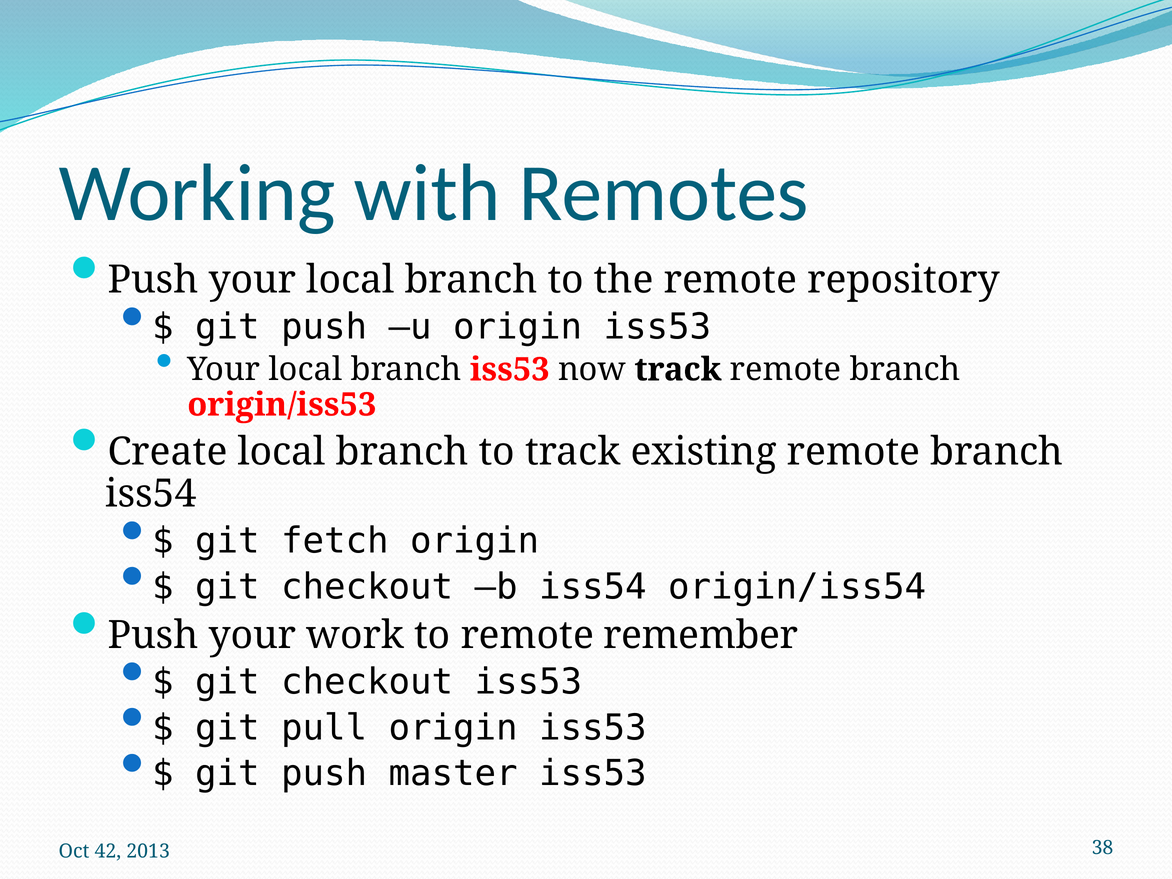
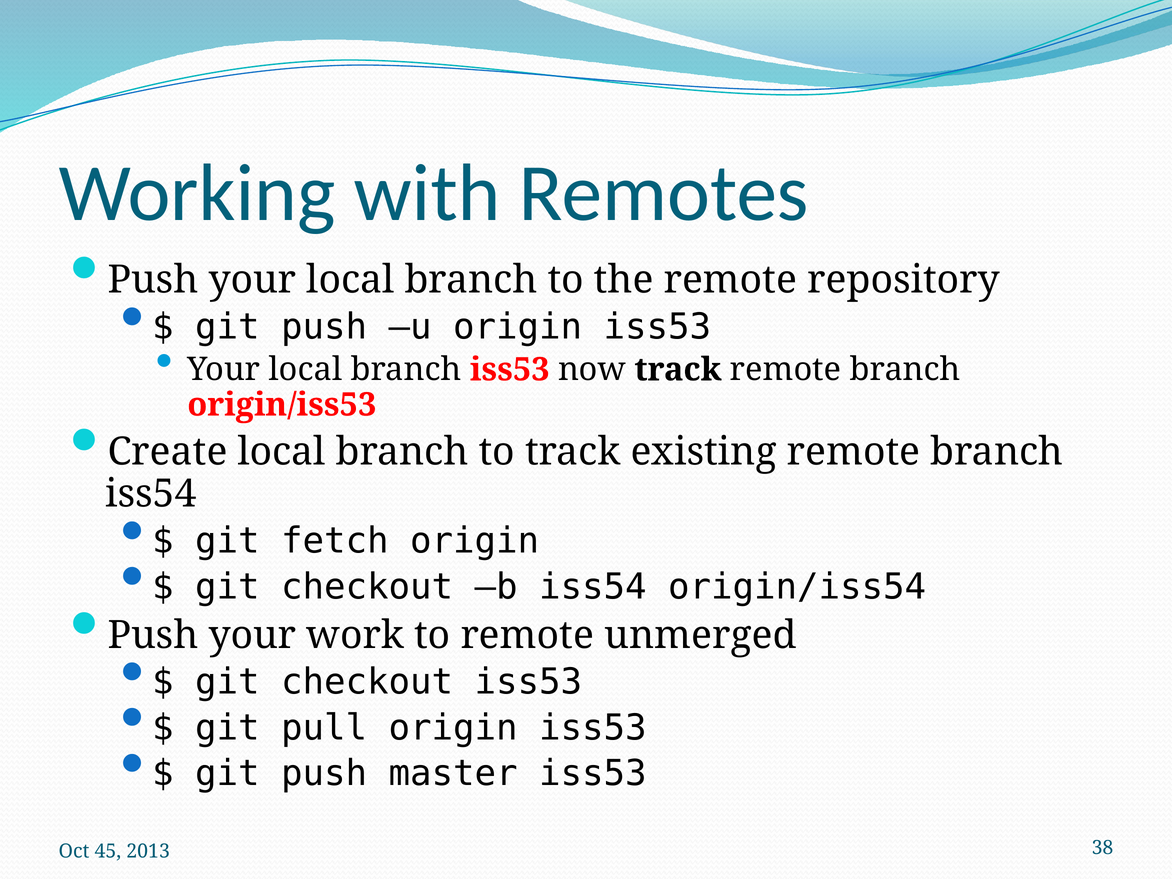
remember: remember -> unmerged
42: 42 -> 45
